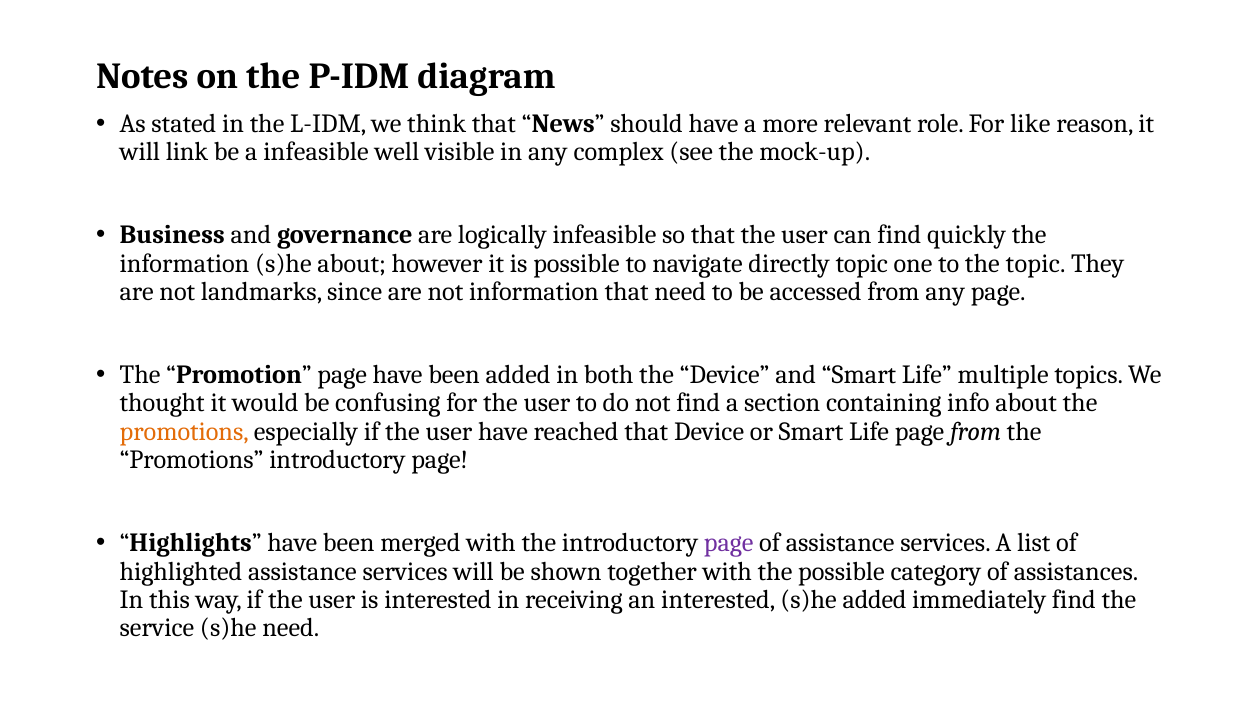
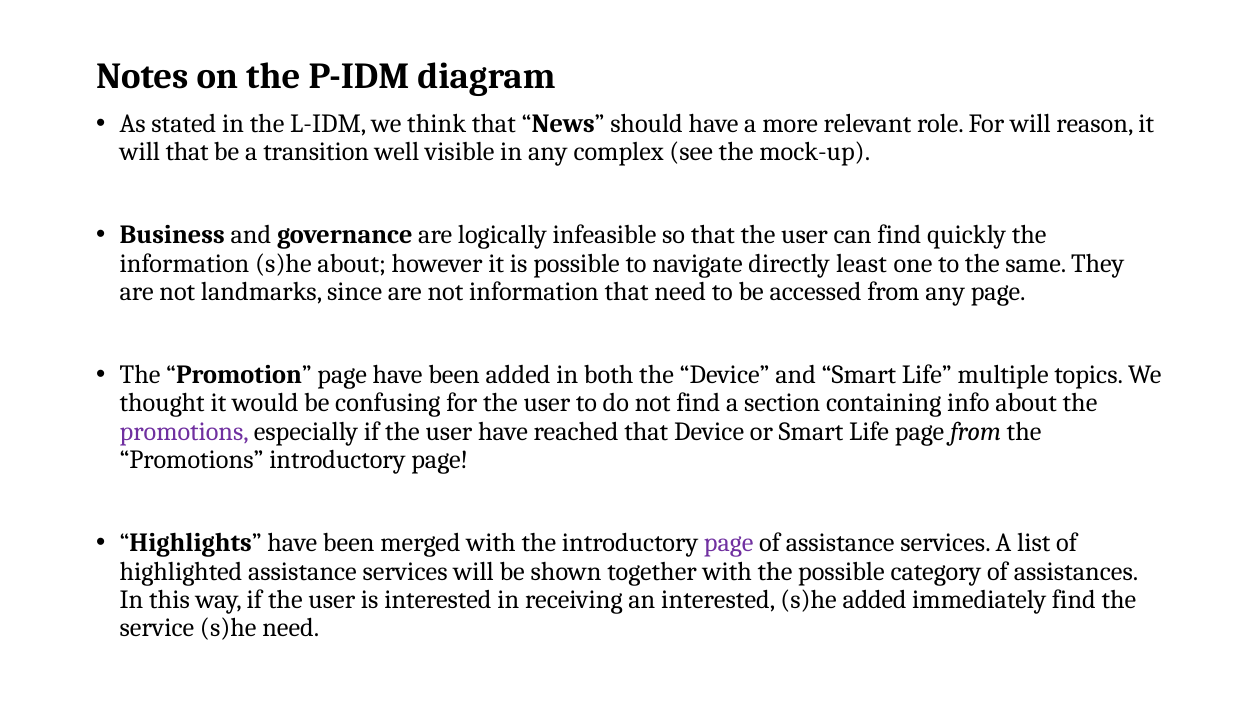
For like: like -> will
will link: link -> that
a infeasible: infeasible -> transition
directly topic: topic -> least
the topic: topic -> same
promotions at (184, 431) colour: orange -> purple
